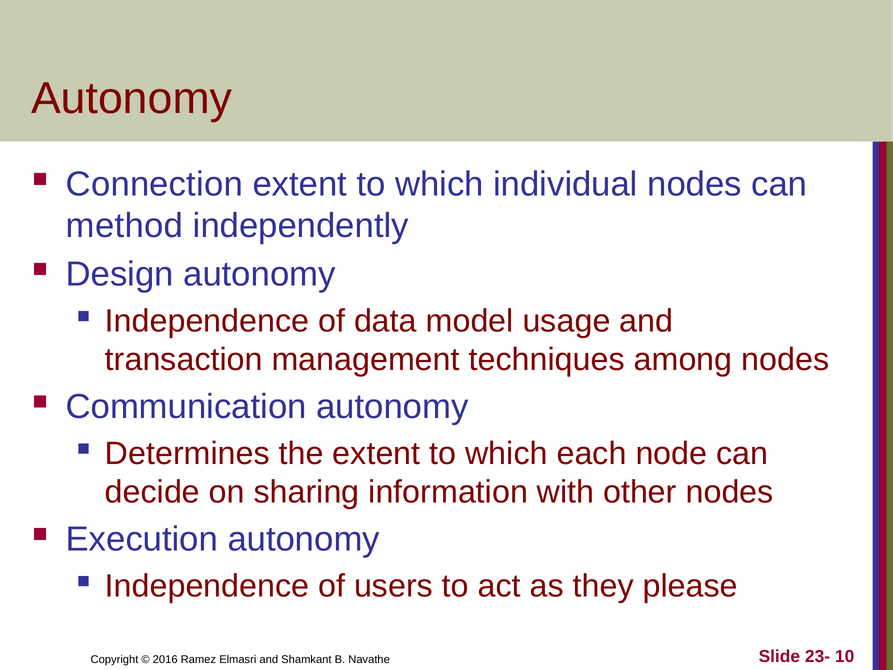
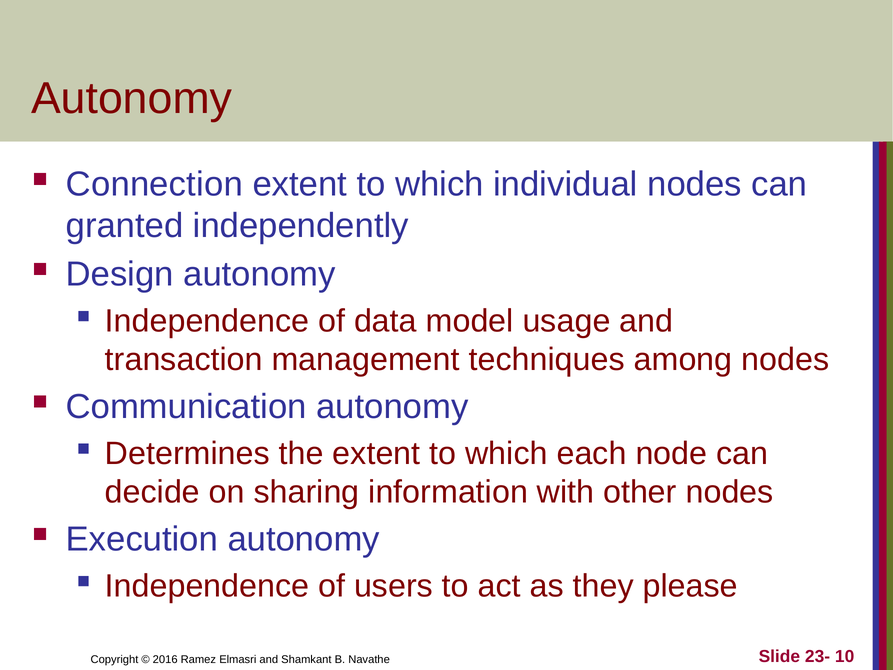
method: method -> granted
